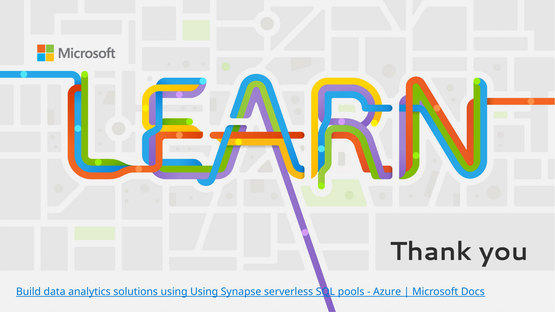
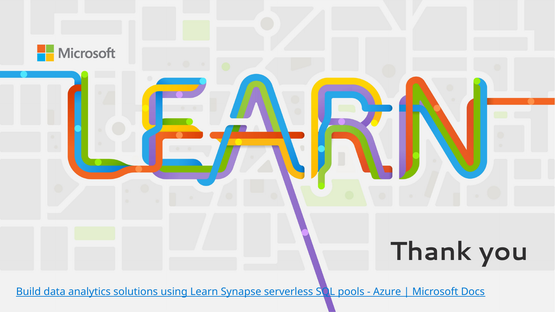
using Using: Using -> Learn
